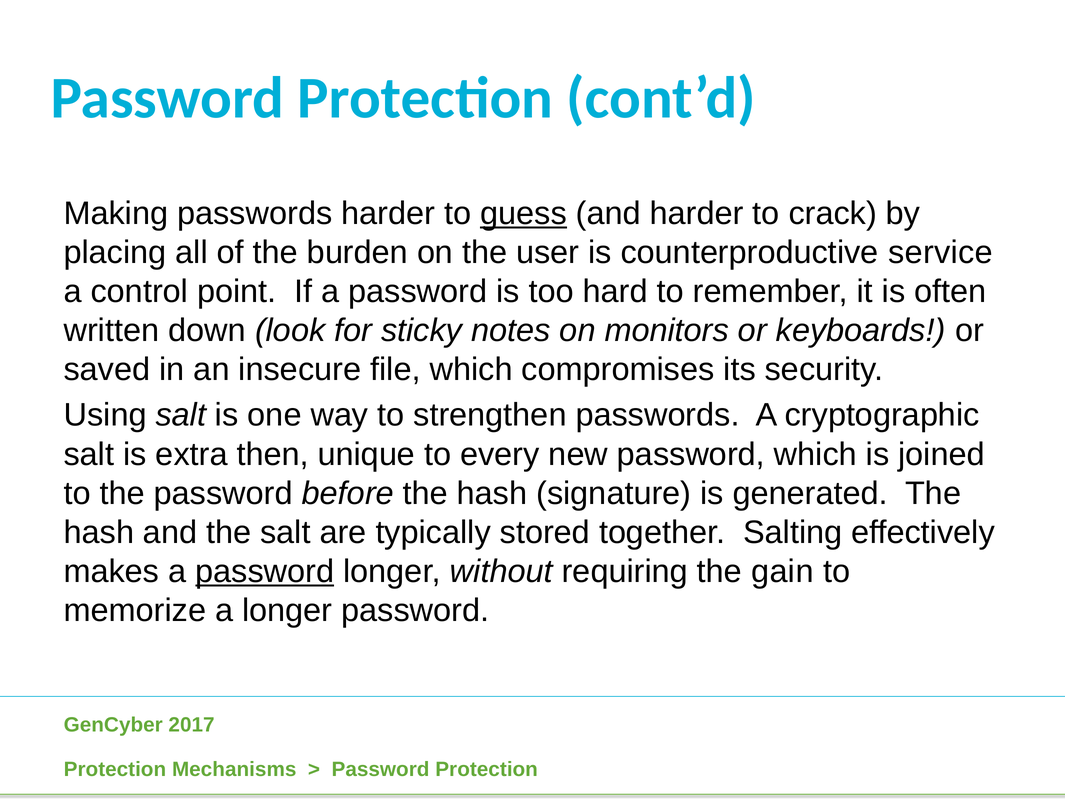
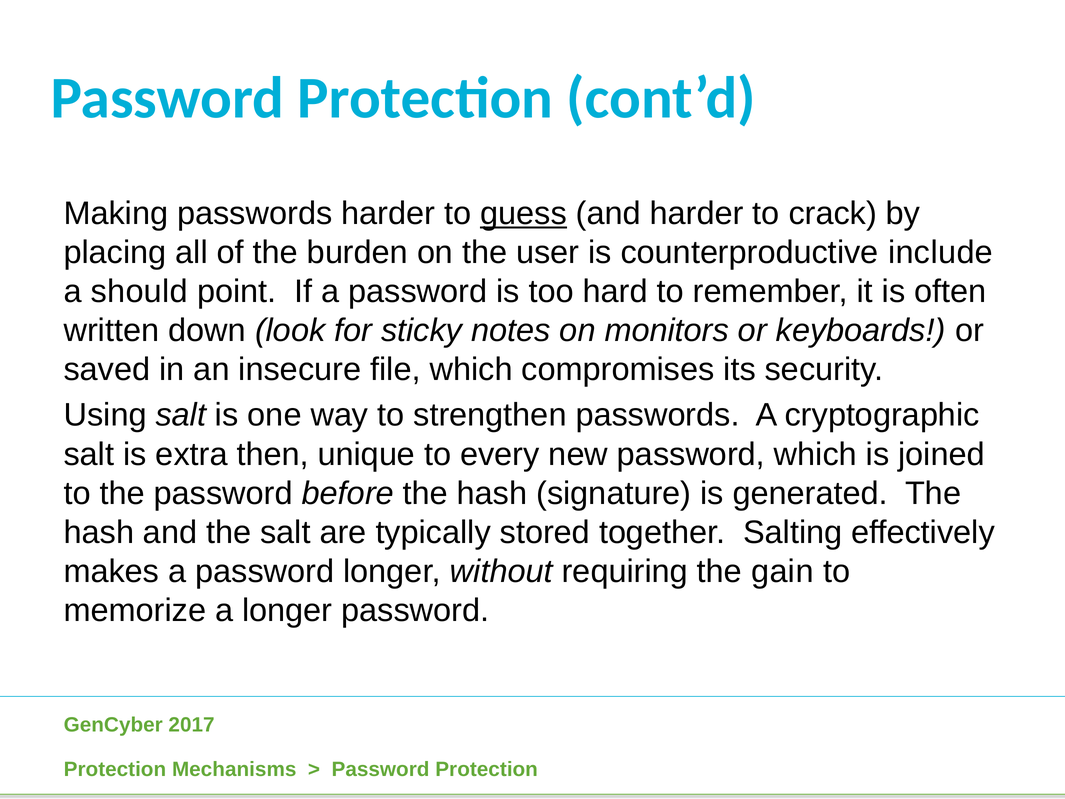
service: service -> include
control: control -> should
password at (265, 571) underline: present -> none
